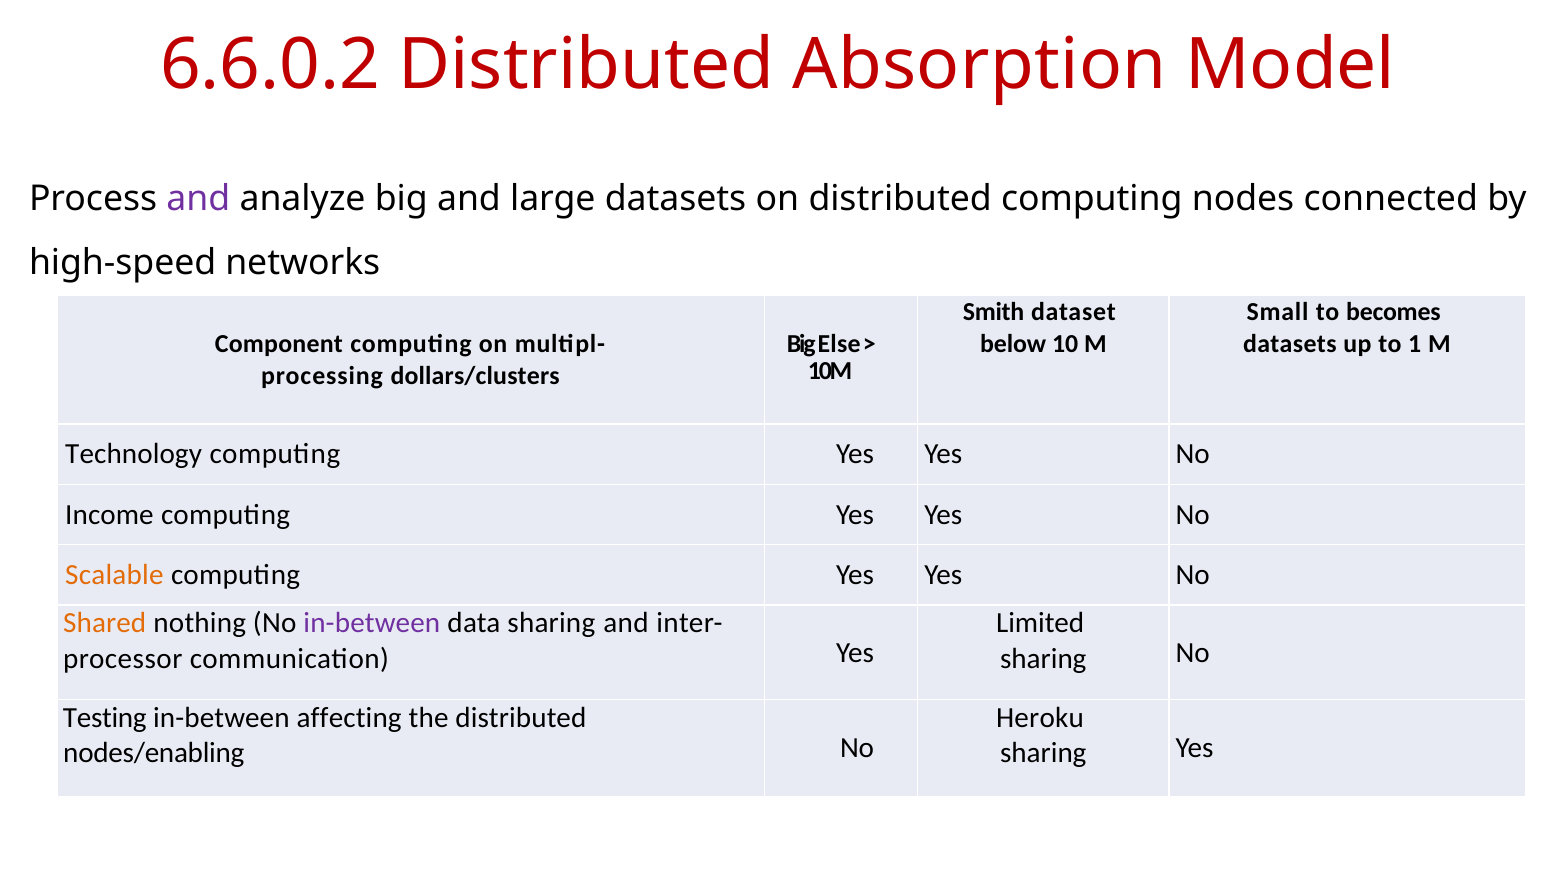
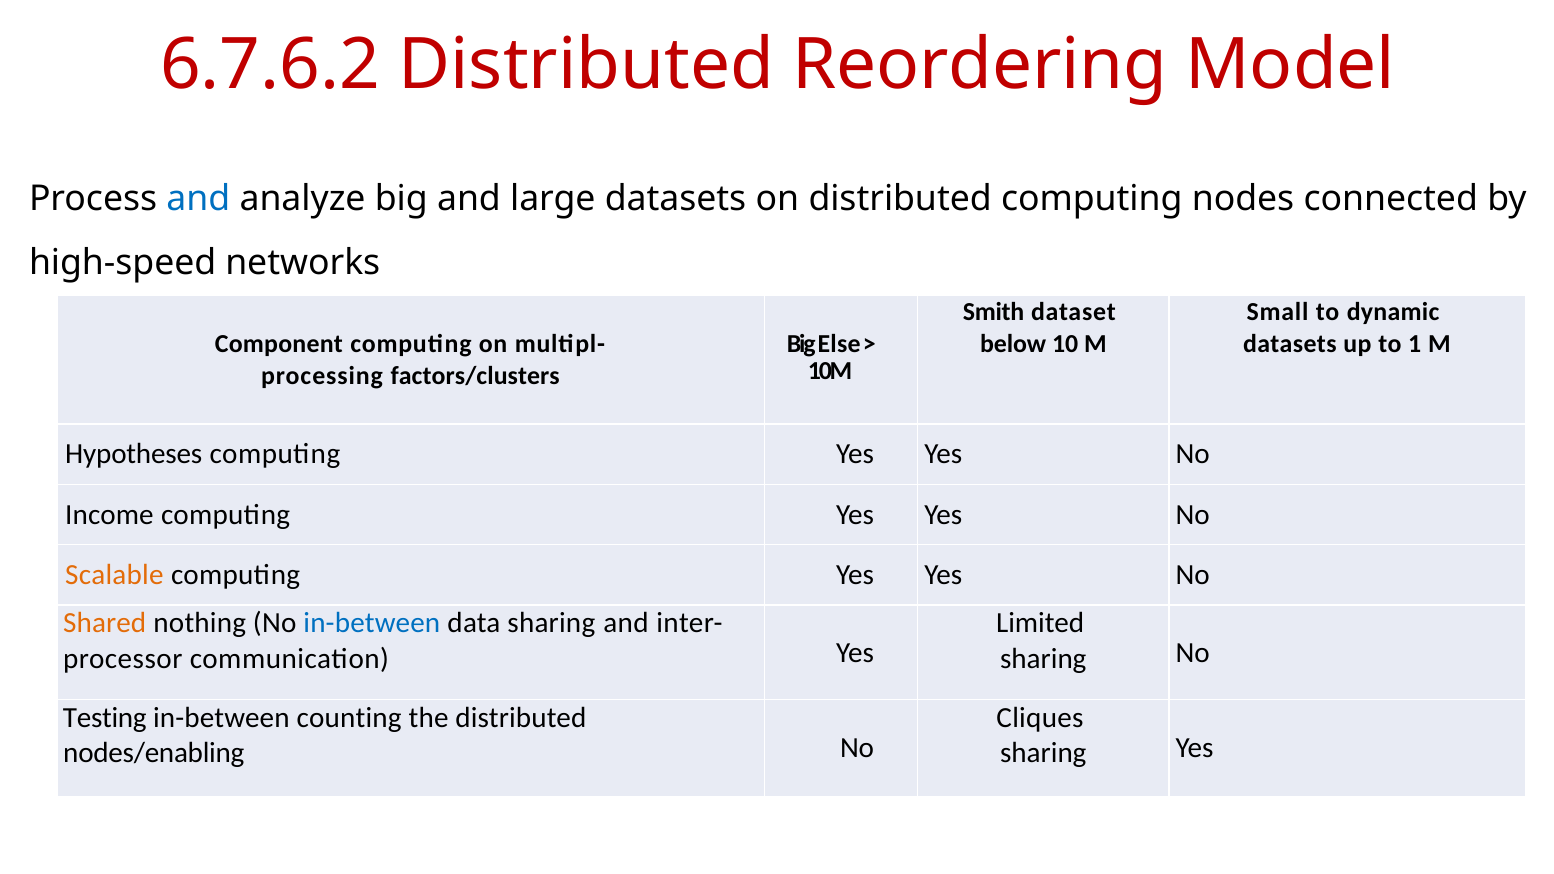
6.6.0.2: 6.6.0.2 -> 6.7.6.2
Absorption: Absorption -> Reordering
and at (198, 199) colour: purple -> blue
becomes: becomes -> dynamic
dollars/clusters: dollars/clusters -> factors/clusters
Technology: Technology -> Hypotheses
in-between at (372, 623) colour: purple -> blue
affecting: affecting -> counting
Heroku: Heroku -> Cliques
